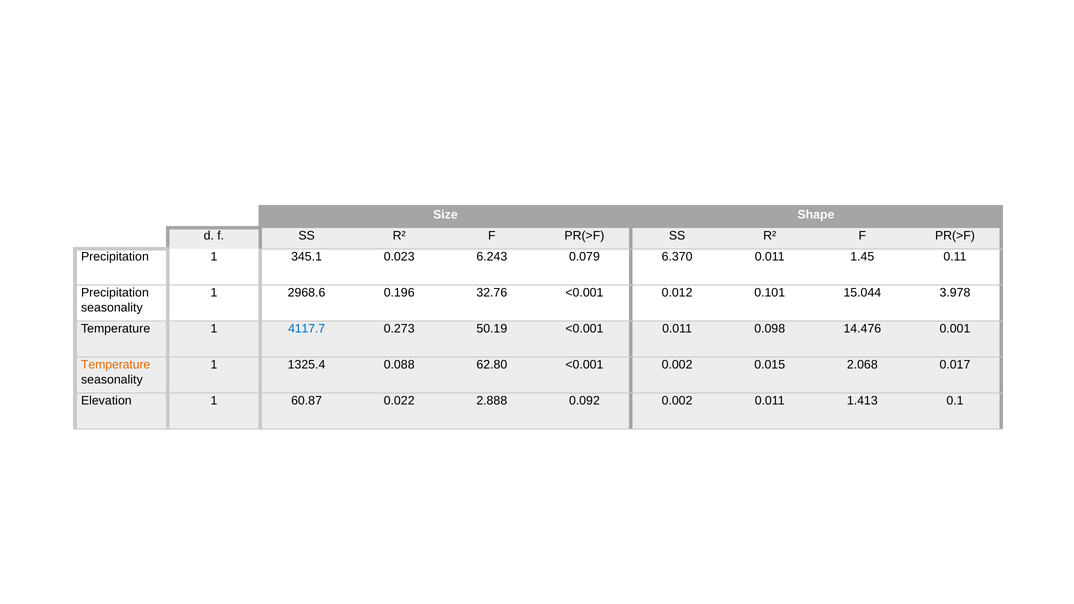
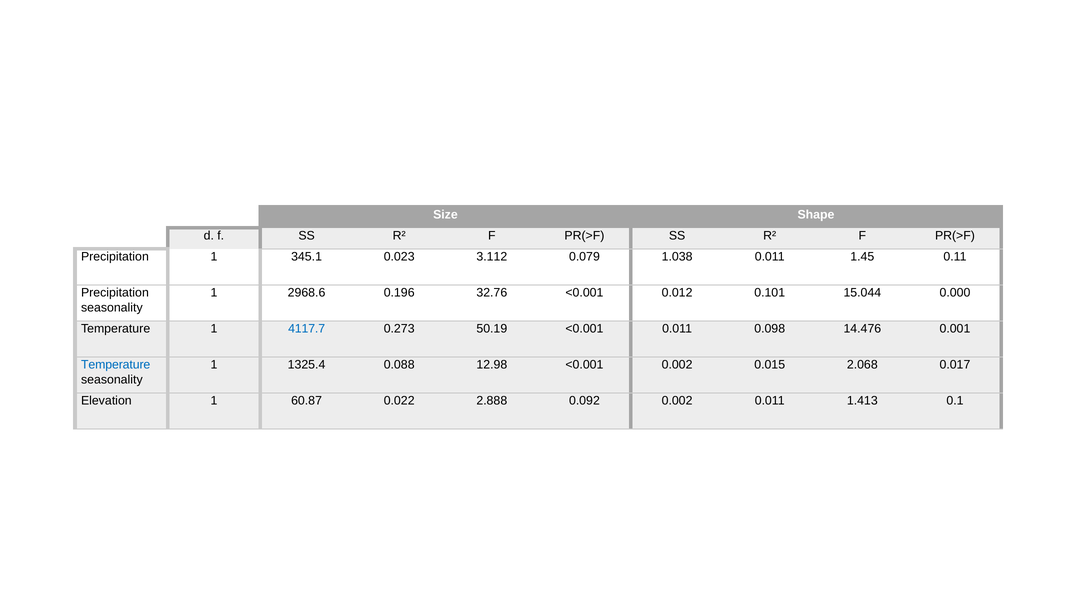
6.243: 6.243 -> 3.112
6.370: 6.370 -> 1.038
3.978: 3.978 -> 0.000
Temperature at (116, 365) colour: orange -> blue
62.80: 62.80 -> 12.98
